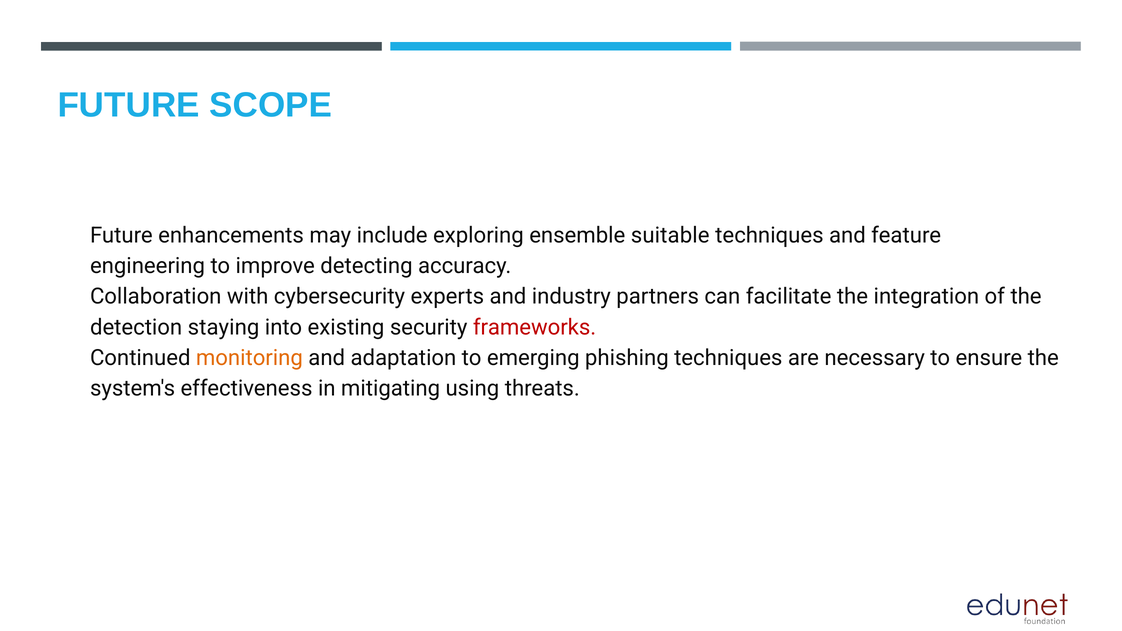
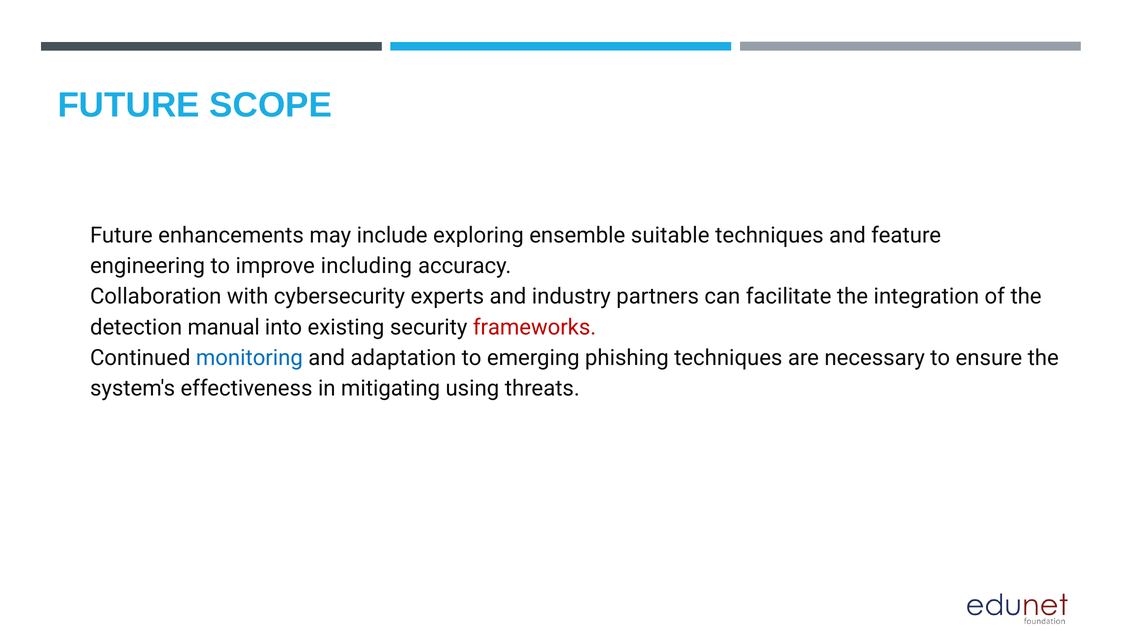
detecting: detecting -> including
staying: staying -> manual
monitoring colour: orange -> blue
